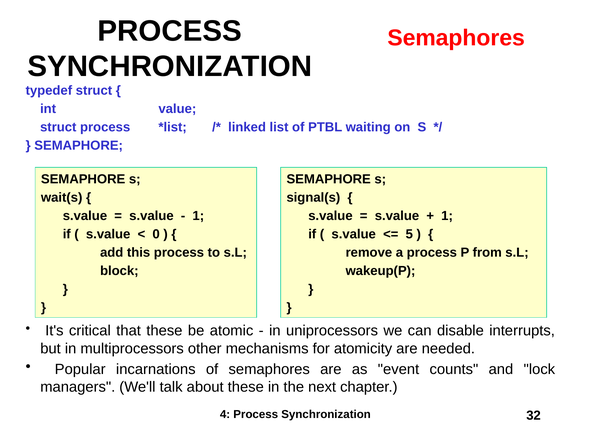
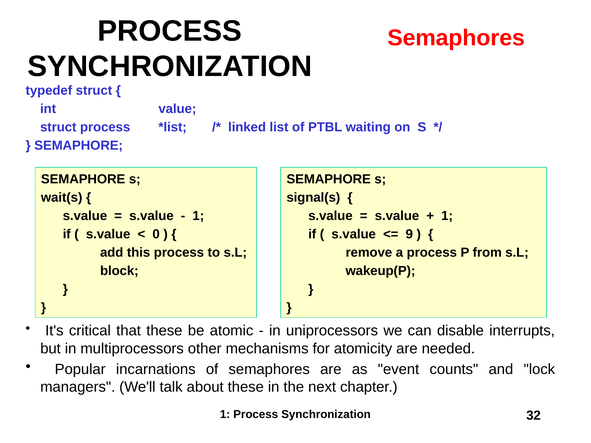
5: 5 -> 9
4 at (225, 415): 4 -> 1
